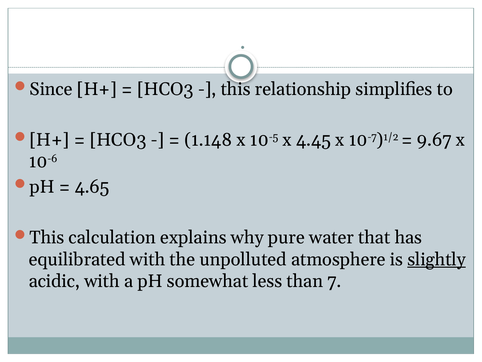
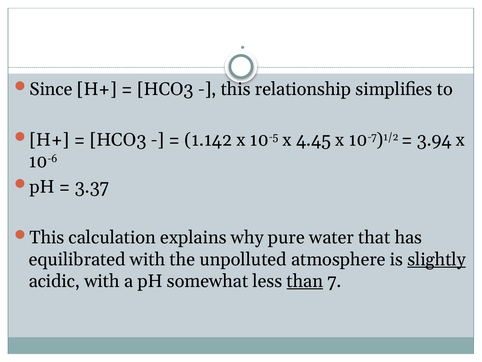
1.148: 1.148 -> 1.142
9.67: 9.67 -> 3.94
4.65: 4.65 -> 3.37
than underline: none -> present
